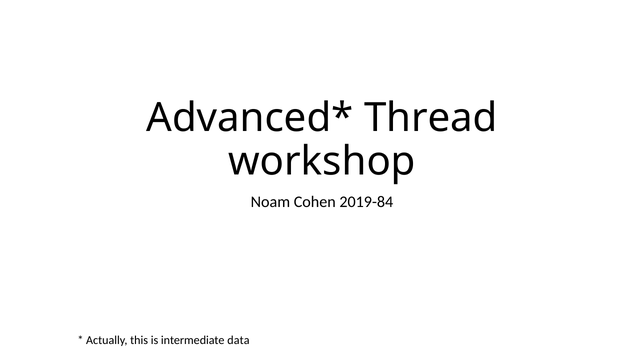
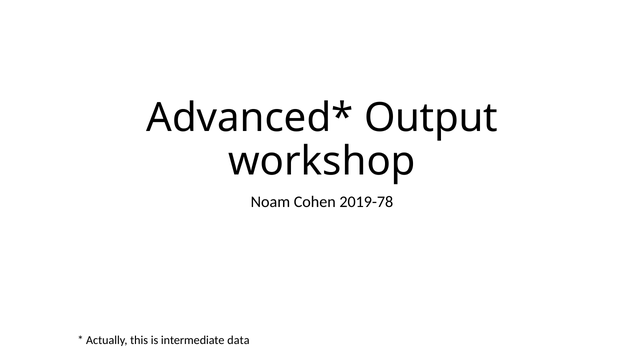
Thread: Thread -> Output
2019-84: 2019-84 -> 2019-78
